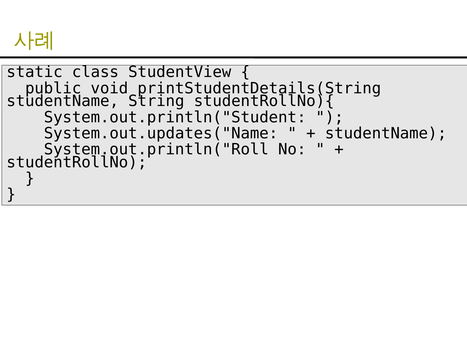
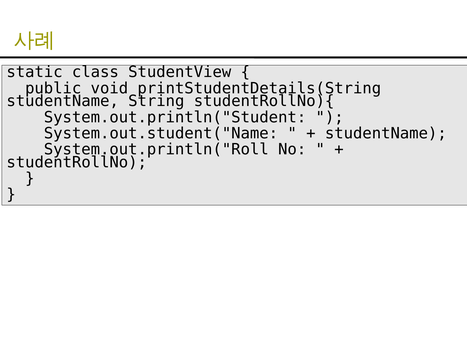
System.out.updates("Name: System.out.updates("Name -> System.out.student("Name
